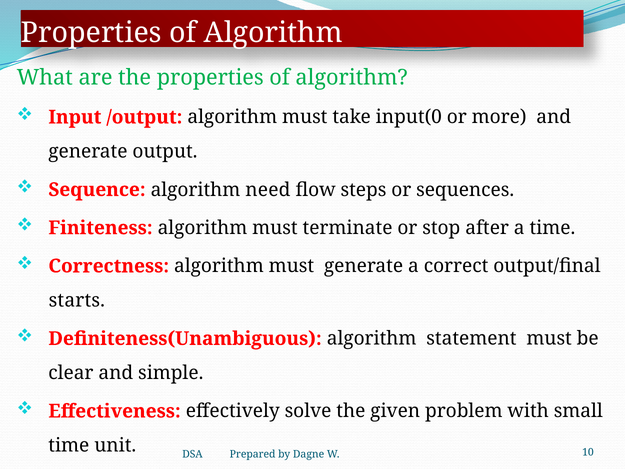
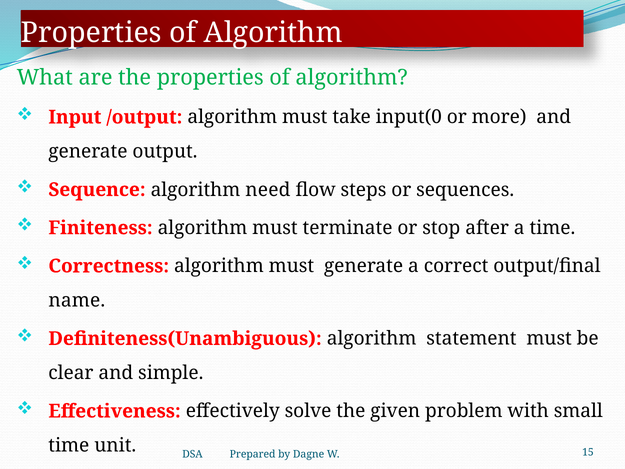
starts: starts -> name
10: 10 -> 15
